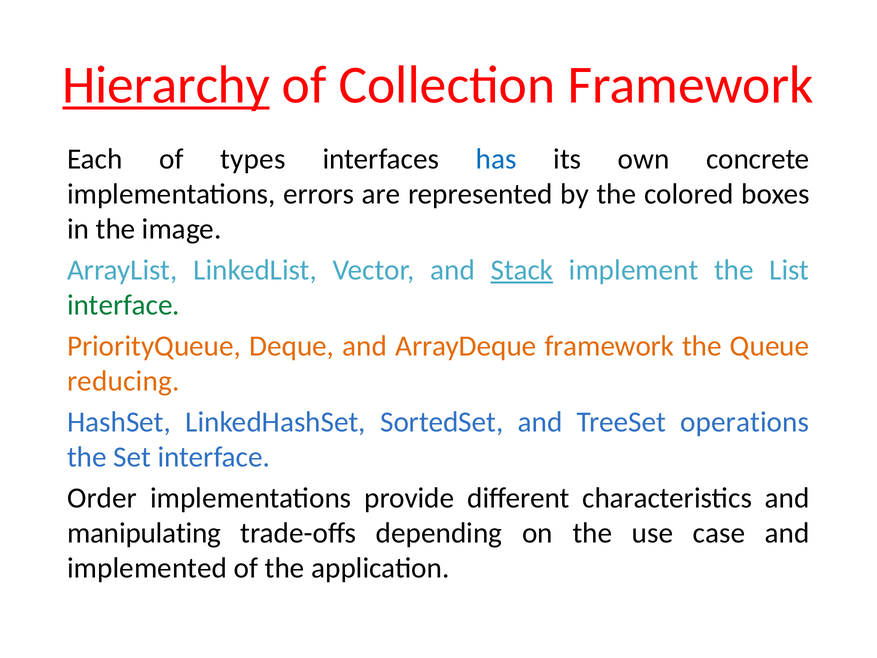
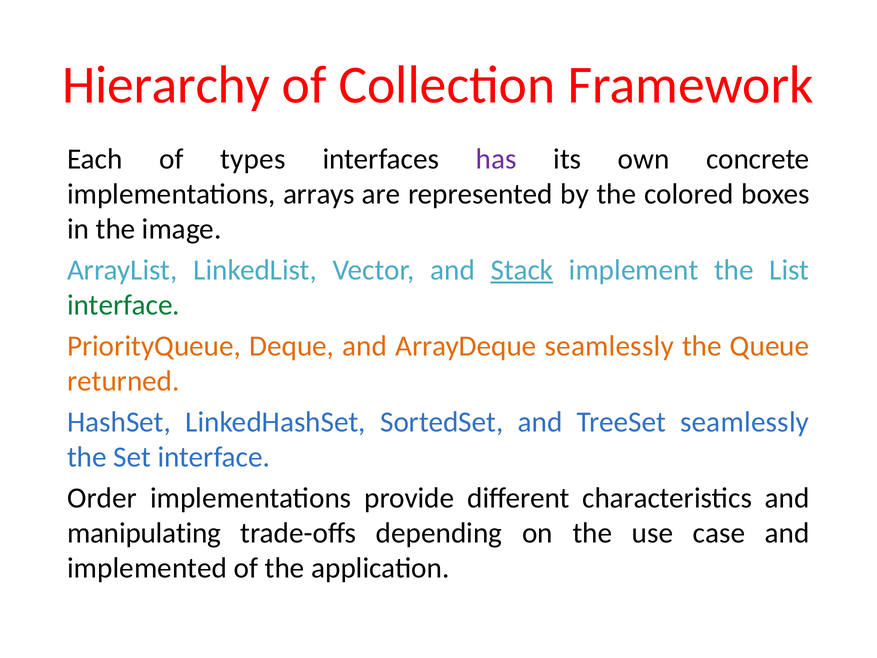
Hierarchy underline: present -> none
has colour: blue -> purple
errors: errors -> arrays
ArrayDeque framework: framework -> seamlessly
reducing: reducing -> returned
TreeSet operations: operations -> seamlessly
